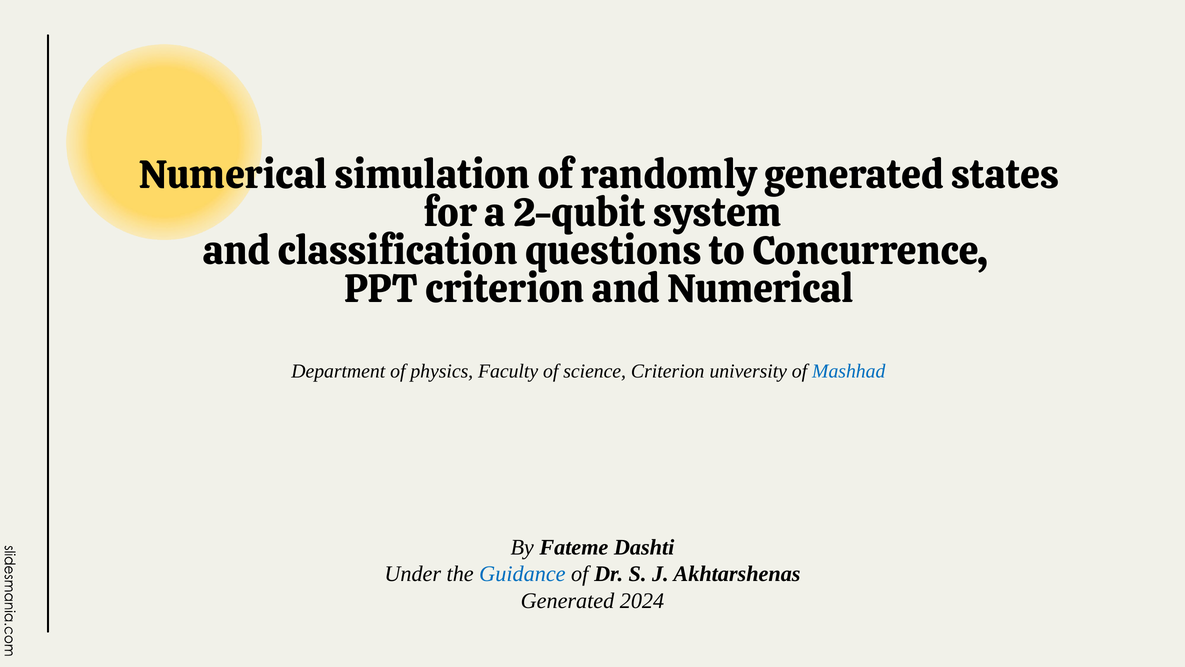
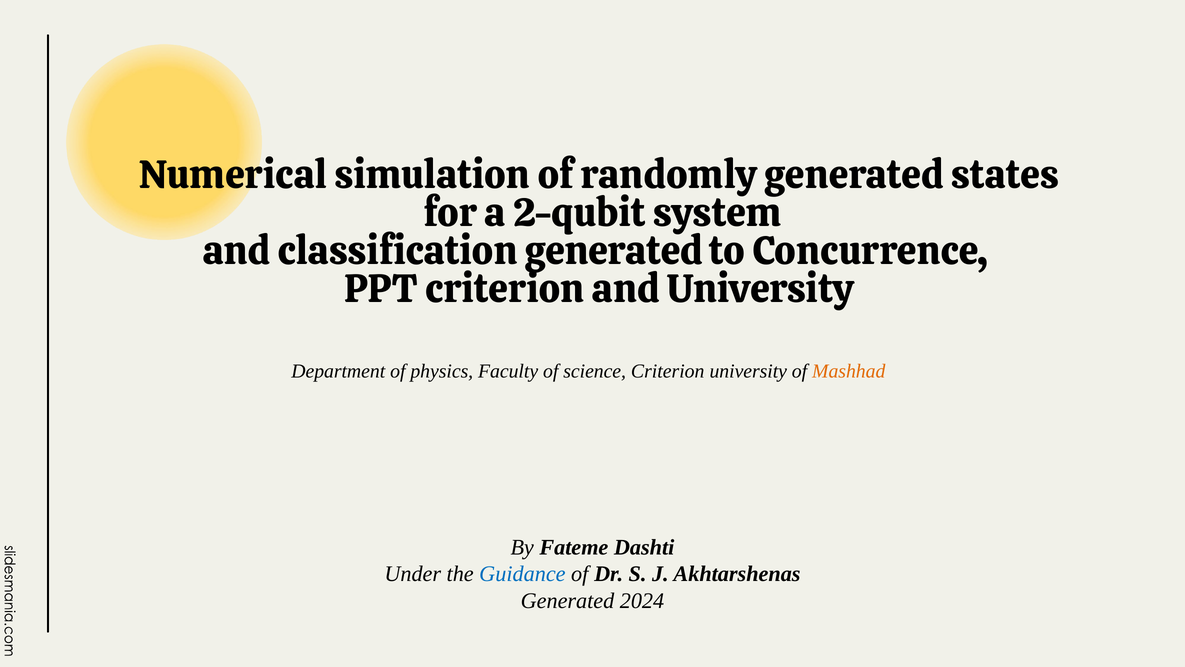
classification questions: questions -> generated
and Numerical: Numerical -> University
Mashhad colour: blue -> orange
